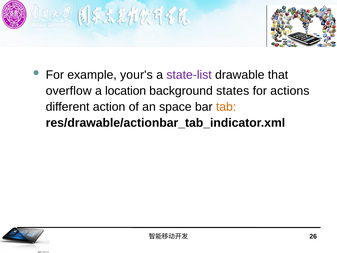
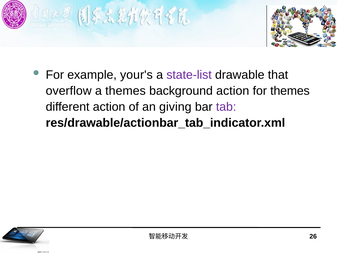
a location: location -> themes
background states: states -> action
for actions: actions -> themes
space: space -> giving
tab colour: orange -> purple
